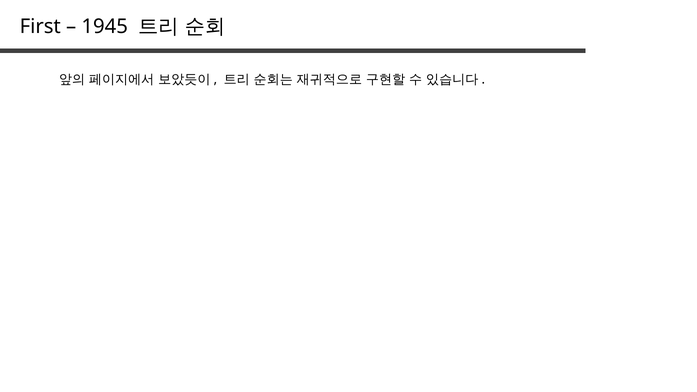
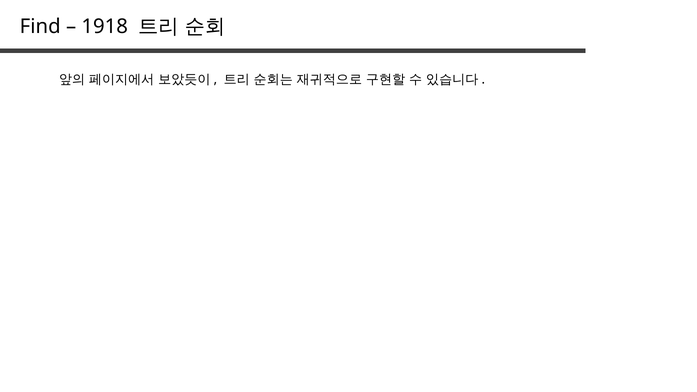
First: First -> Find
1945: 1945 -> 1918
